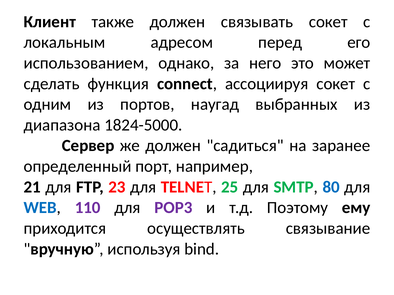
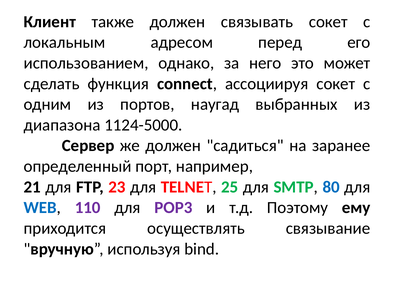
1824-5000: 1824-5000 -> 1124-5000
